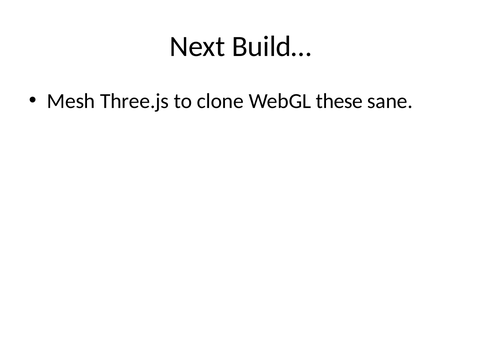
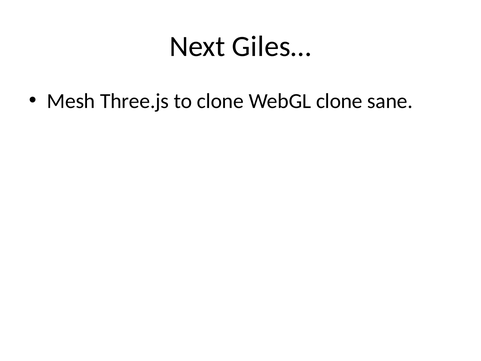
Build…: Build… -> Giles…
WebGL these: these -> clone
